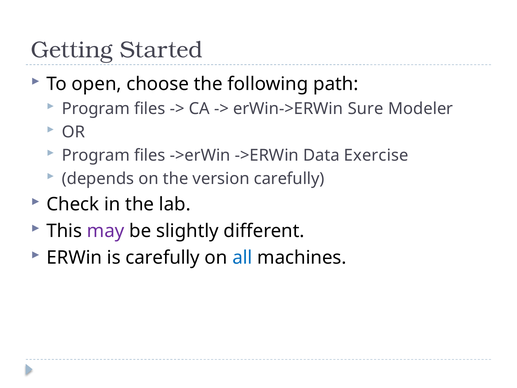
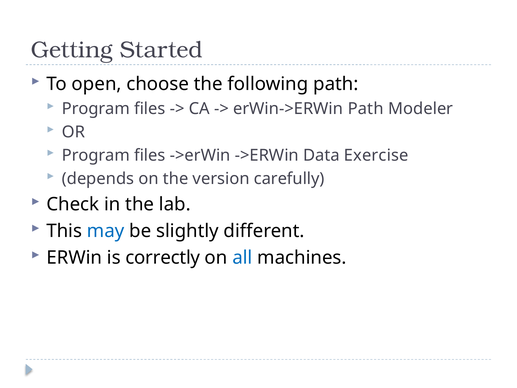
erWin->ERWin Sure: Sure -> Path
may colour: purple -> blue
is carefully: carefully -> correctly
